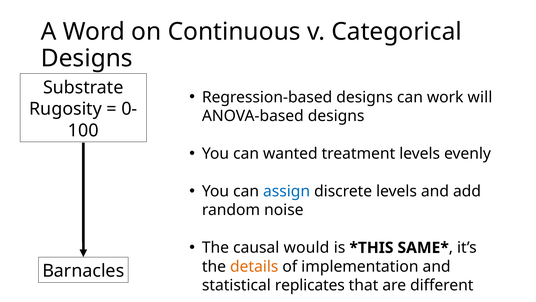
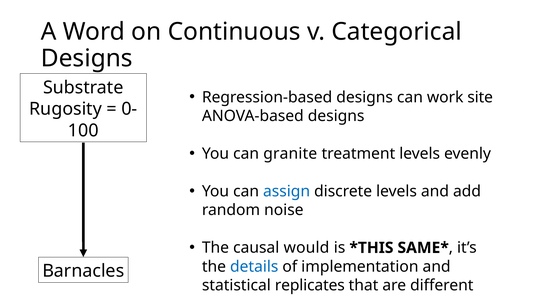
will: will -> site
wanted: wanted -> granite
details colour: orange -> blue
